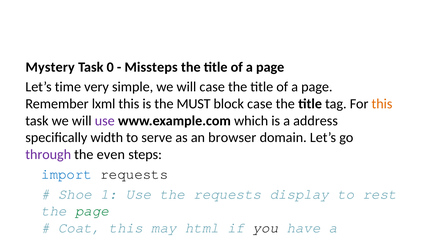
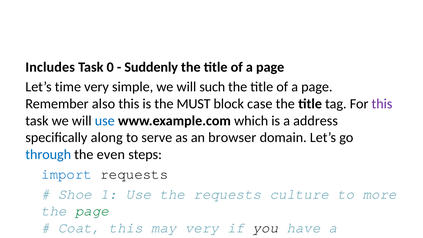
Mystery: Mystery -> Includes
Missteps: Missteps -> Suddenly
will case: case -> such
lxml: lxml -> also
this at (382, 104) colour: orange -> purple
use at (105, 121) colour: purple -> blue
specifically width: width -> along
through colour: purple -> blue
display: display -> culture
rest: rest -> more
may html: html -> very
